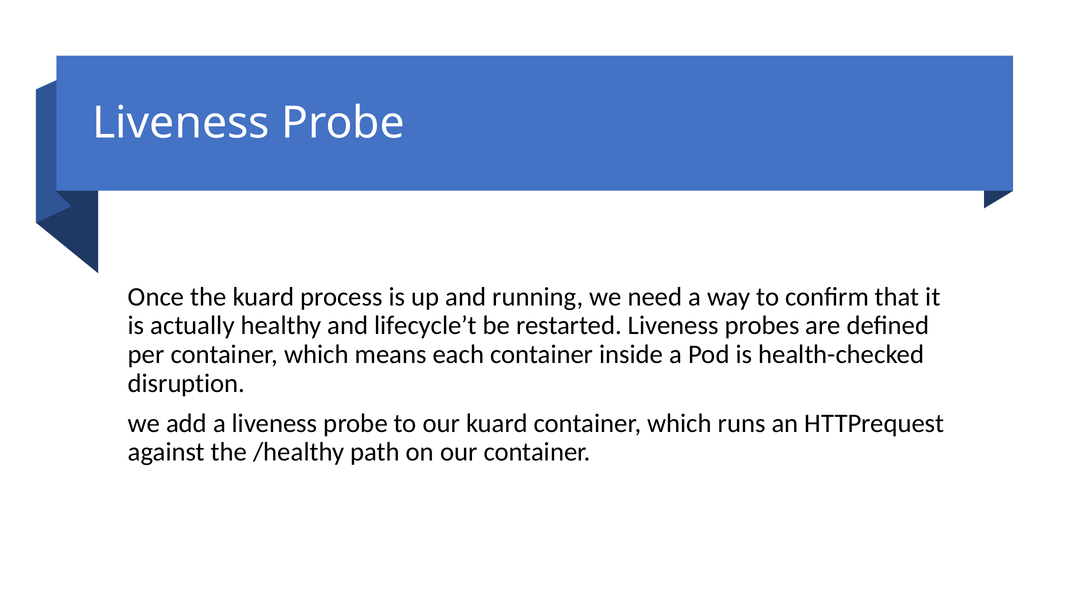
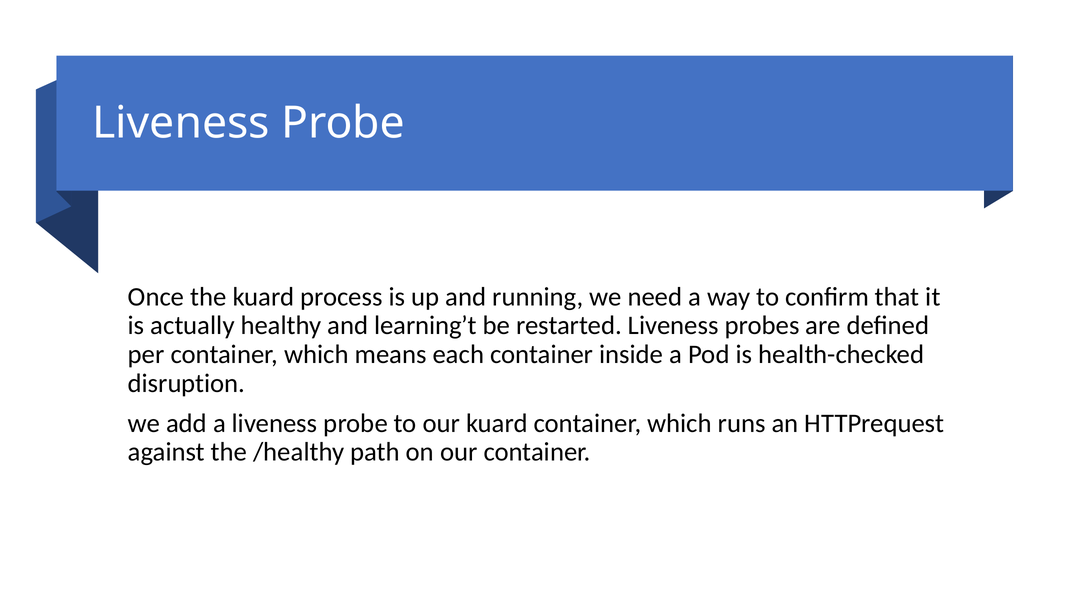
lifecycle’t: lifecycle’t -> learning’t
